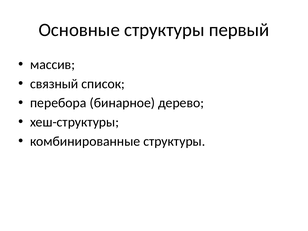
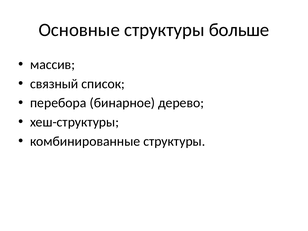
первый: первый -> больше
